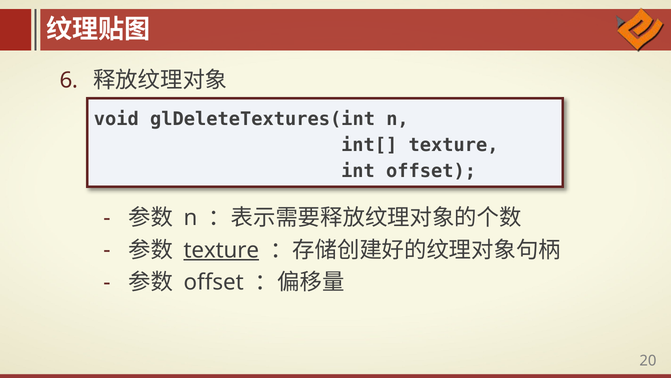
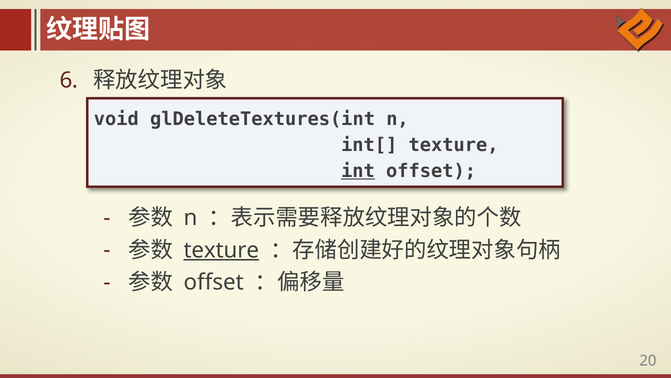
int underline: none -> present
